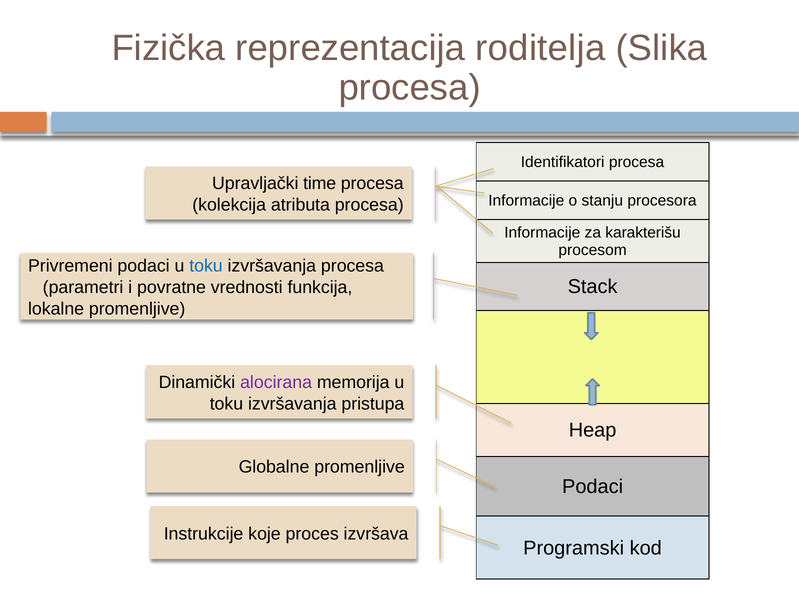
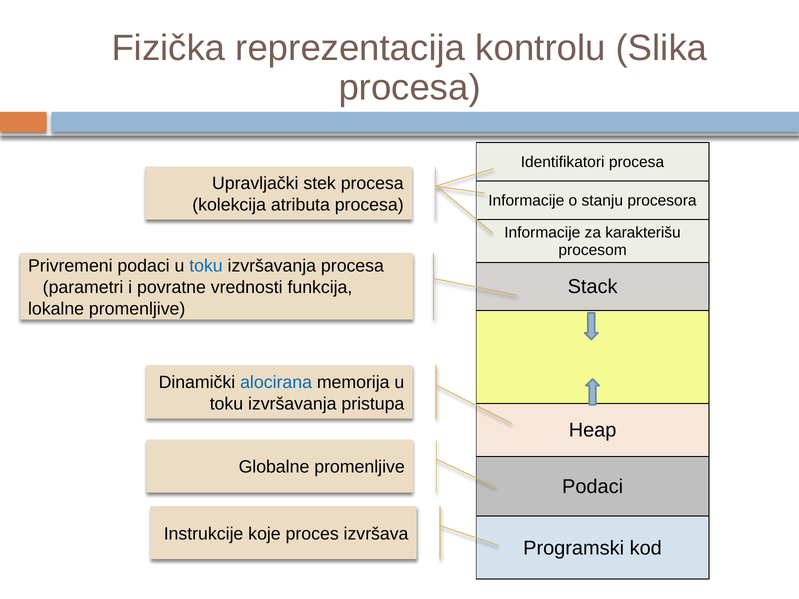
roditelja: roditelja -> kontrolu
time: time -> stek
alocirana colour: purple -> blue
